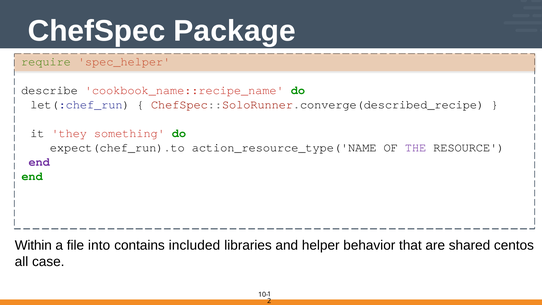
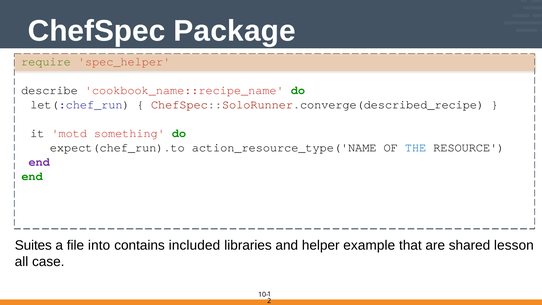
they: they -> motd
THE colour: purple -> blue
Within: Within -> Suites
behavior: behavior -> example
centos: centos -> lesson
